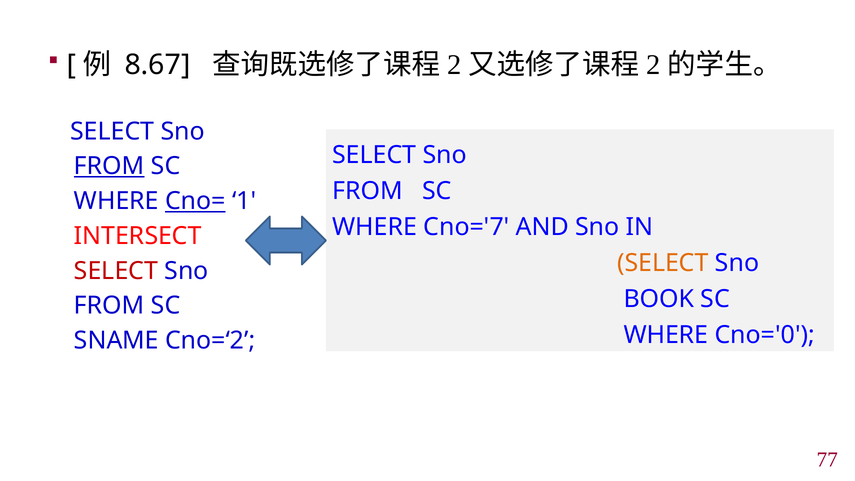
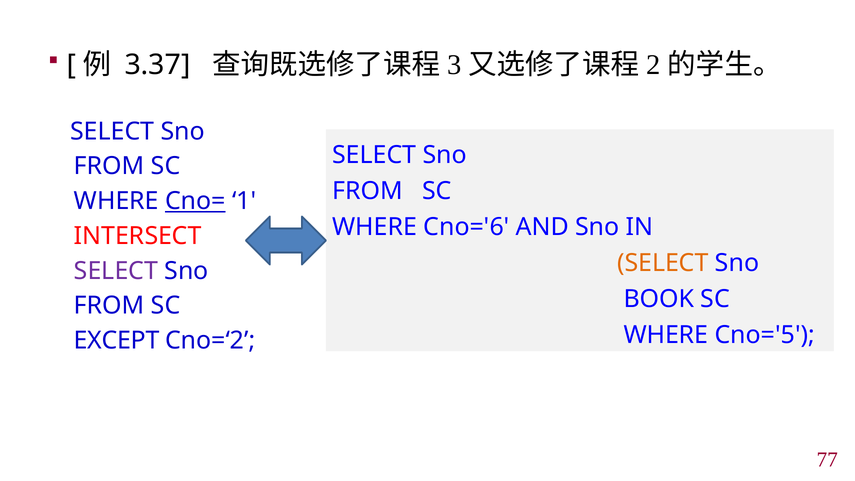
8.67: 8.67 -> 3.37
2 at (454, 65): 2 -> 3
FROM at (109, 166) underline: present -> none
Cno='7: Cno='7 -> Cno='6
SELECT at (116, 271) colour: red -> purple
Cno='0: Cno='0 -> Cno='5
SNAME: SNAME -> EXCEPT
